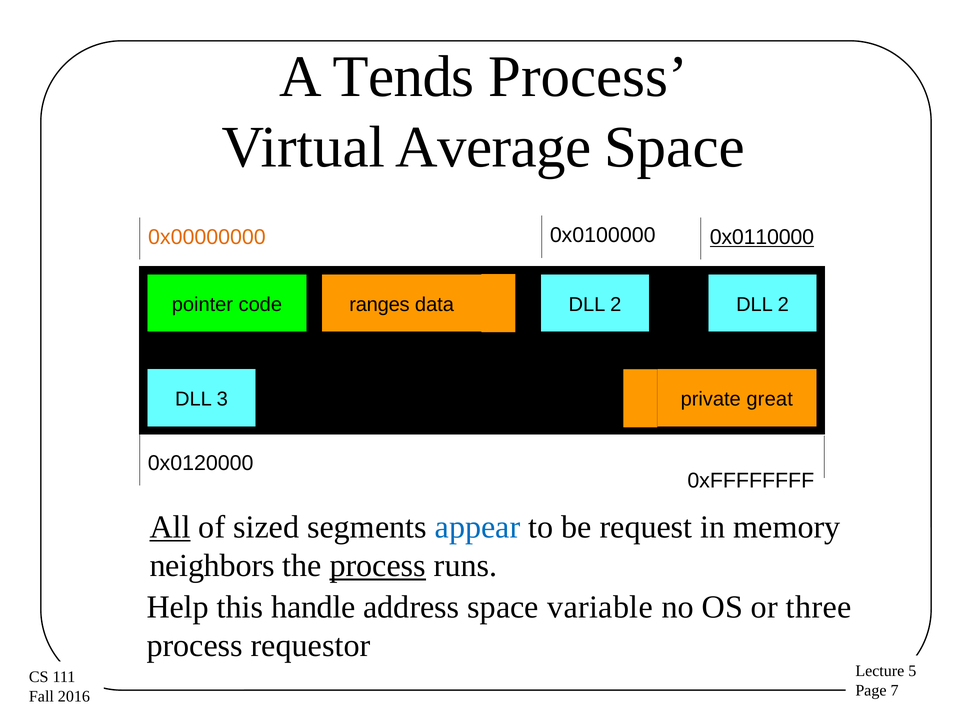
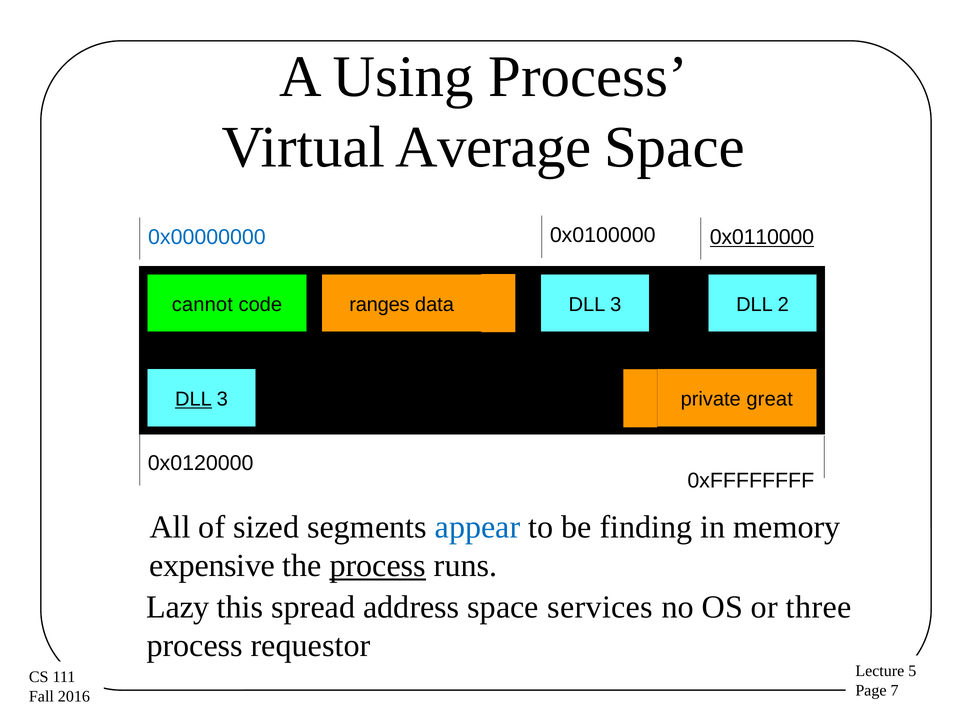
Tends: Tends -> Using
0x00000000 colour: orange -> blue
pointer: pointer -> cannot
2 at (616, 305): 2 -> 3
DLL at (193, 399) underline: none -> present
All underline: present -> none
request: request -> finding
neighbors: neighbors -> expensive
Help: Help -> Lazy
handle: handle -> spread
variable: variable -> services
